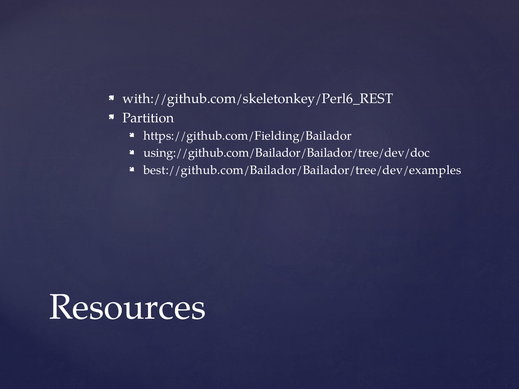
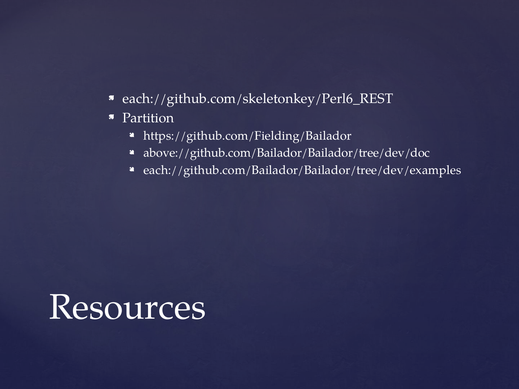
with://github.com/skeletonkey/Perl6_REST: with://github.com/skeletonkey/Perl6_REST -> each://github.com/skeletonkey/Perl6_REST
using://github.com/Bailador/Bailador/tree/dev/doc: using://github.com/Bailador/Bailador/tree/dev/doc -> above://github.com/Bailador/Bailador/tree/dev/doc
best://github.com/Bailador/Bailador/tree/dev/examples: best://github.com/Bailador/Bailador/tree/dev/examples -> each://github.com/Bailador/Bailador/tree/dev/examples
